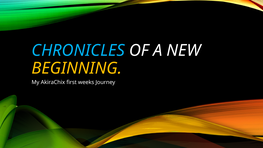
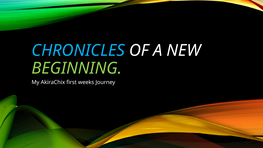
BEGINNING colour: yellow -> light green
